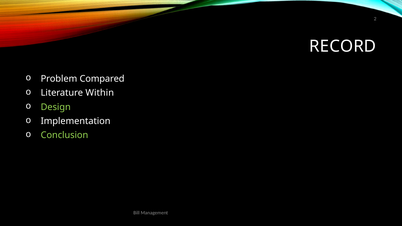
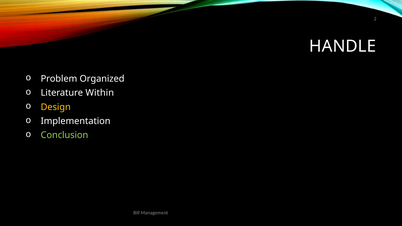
RECORD: RECORD -> HANDLE
Compared: Compared -> Organized
Design colour: light green -> yellow
